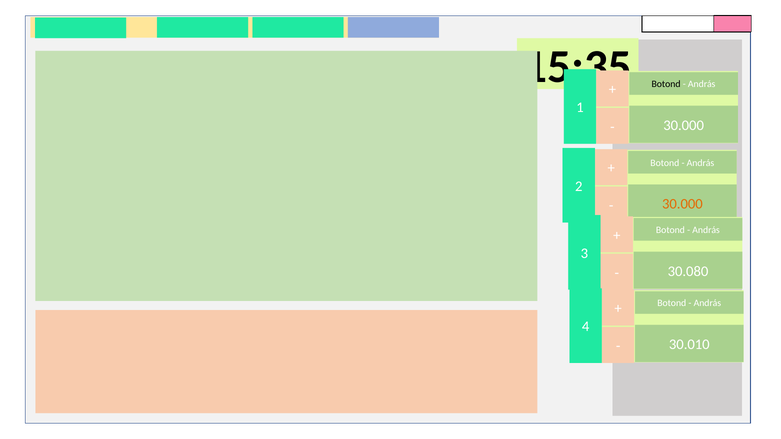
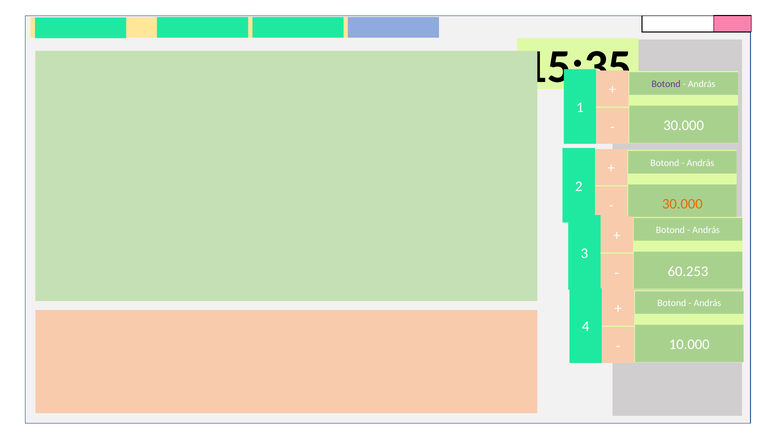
Botond at (666, 84) colour: black -> purple
30.080: 30.080 -> 60.253
30.010: 30.010 -> 10.000
